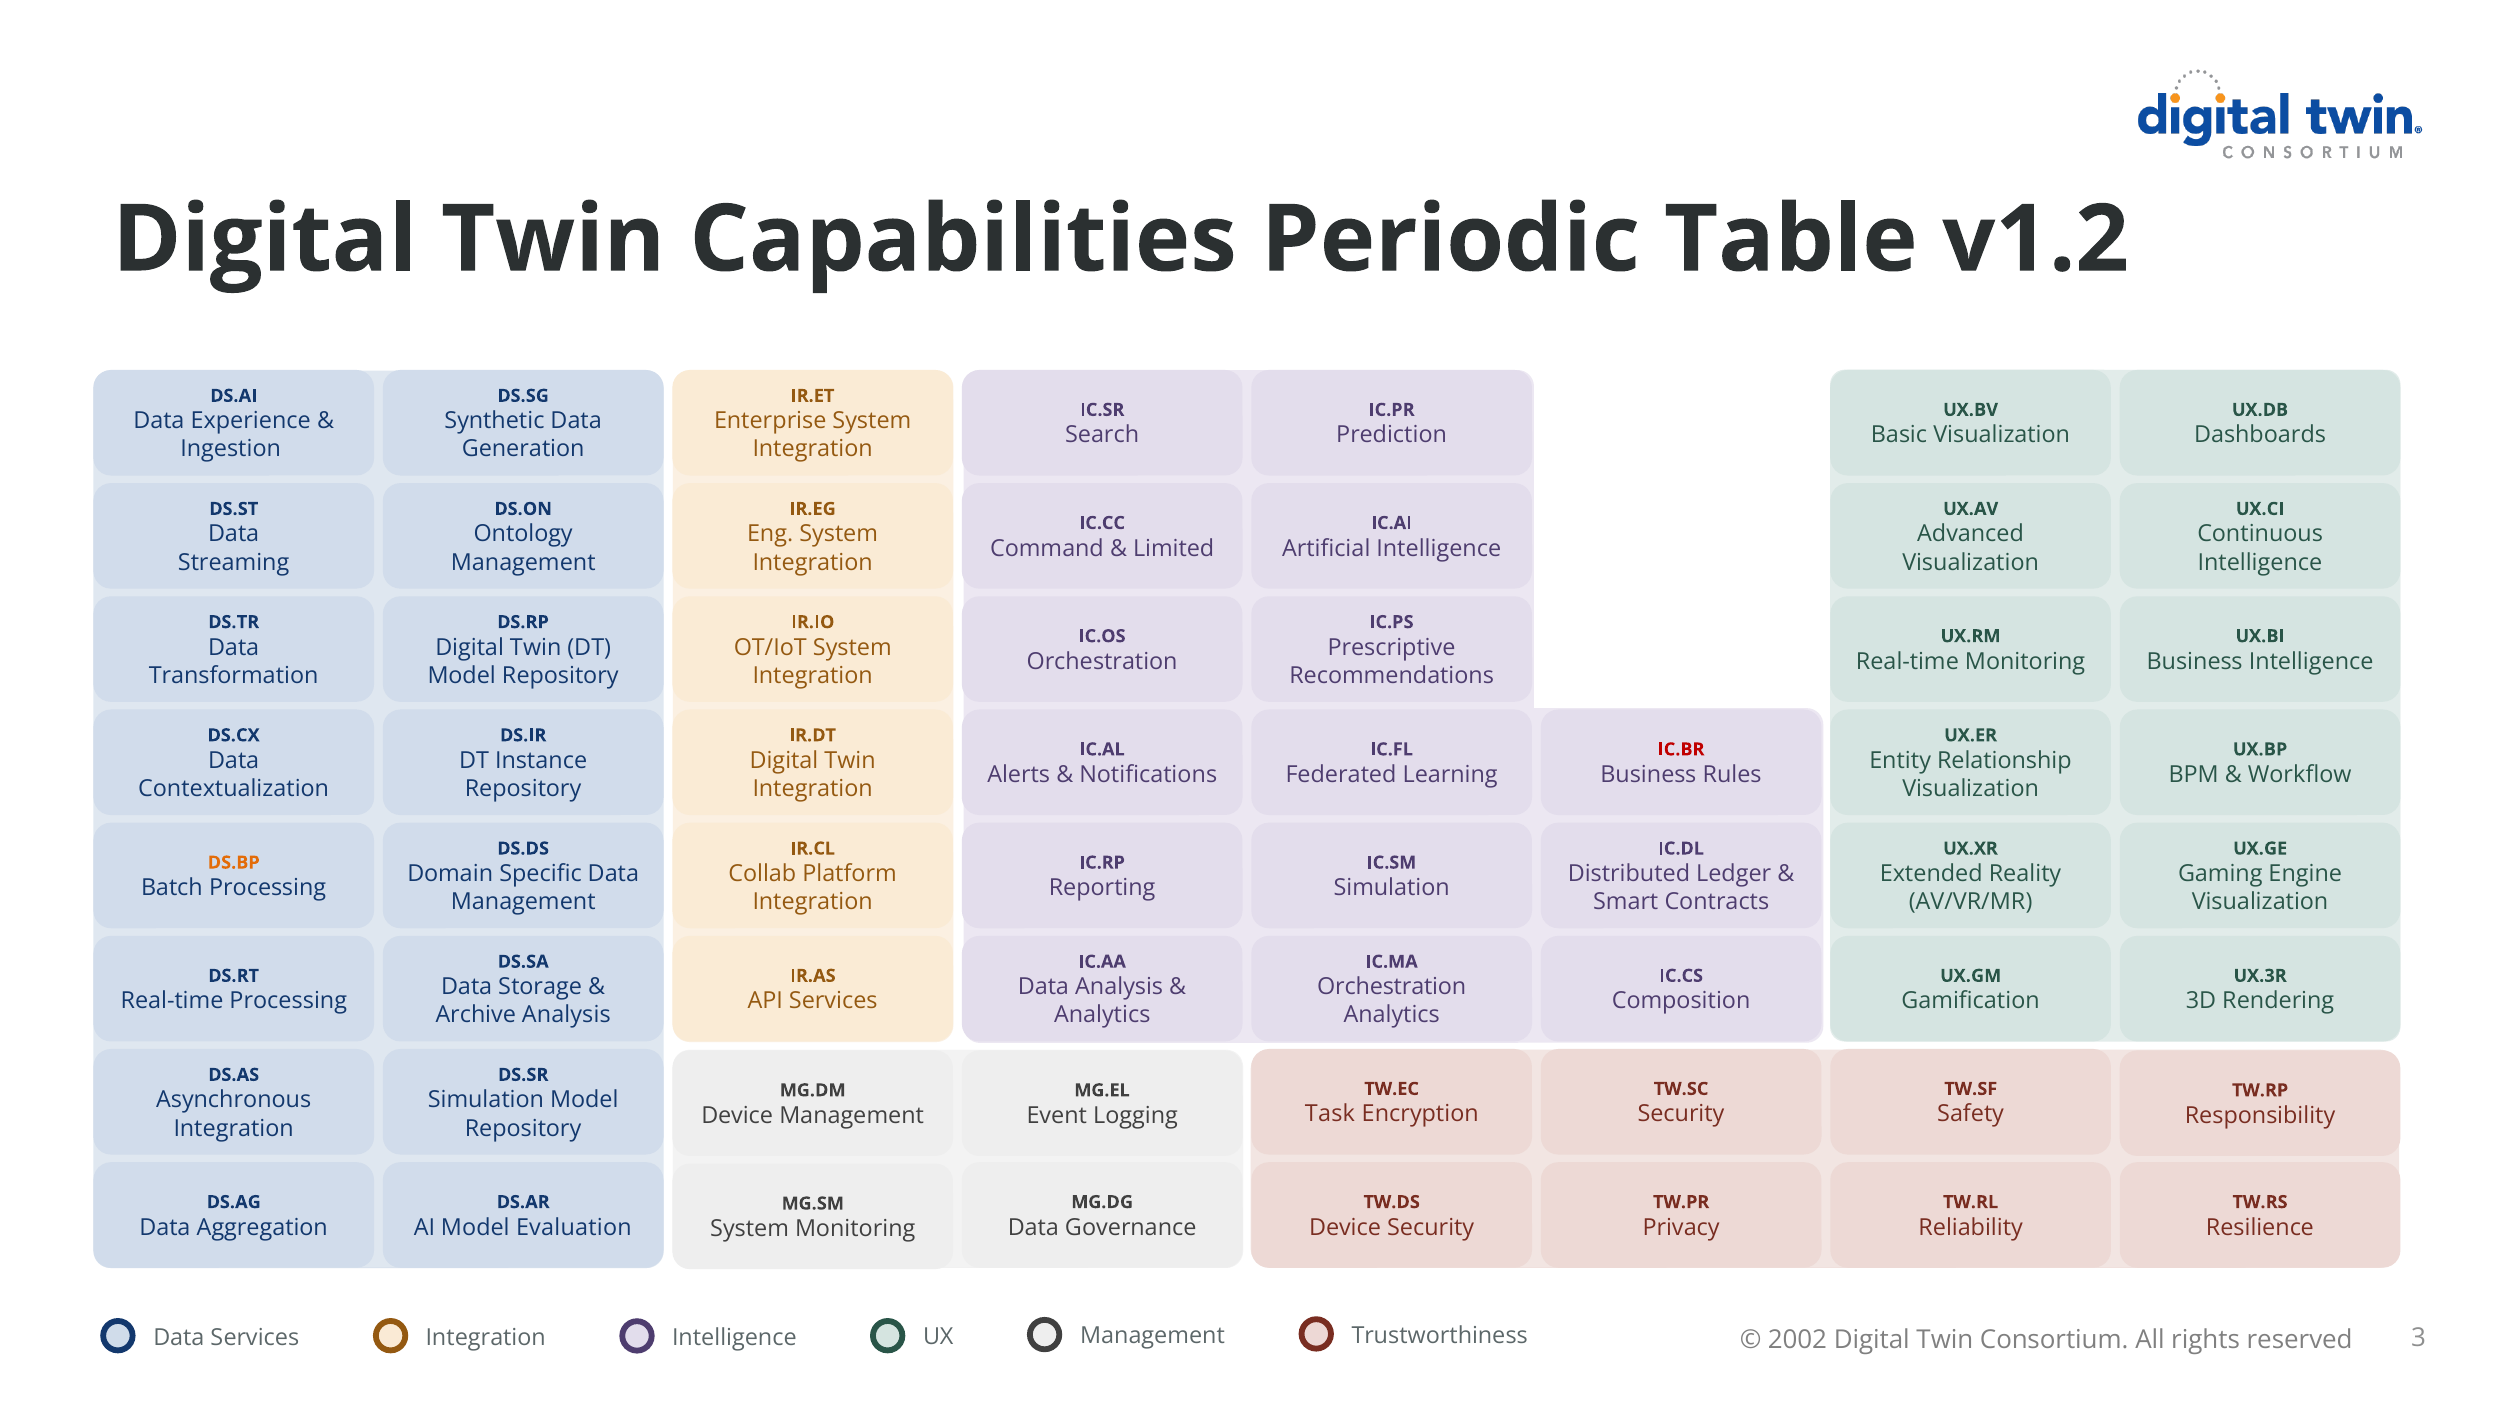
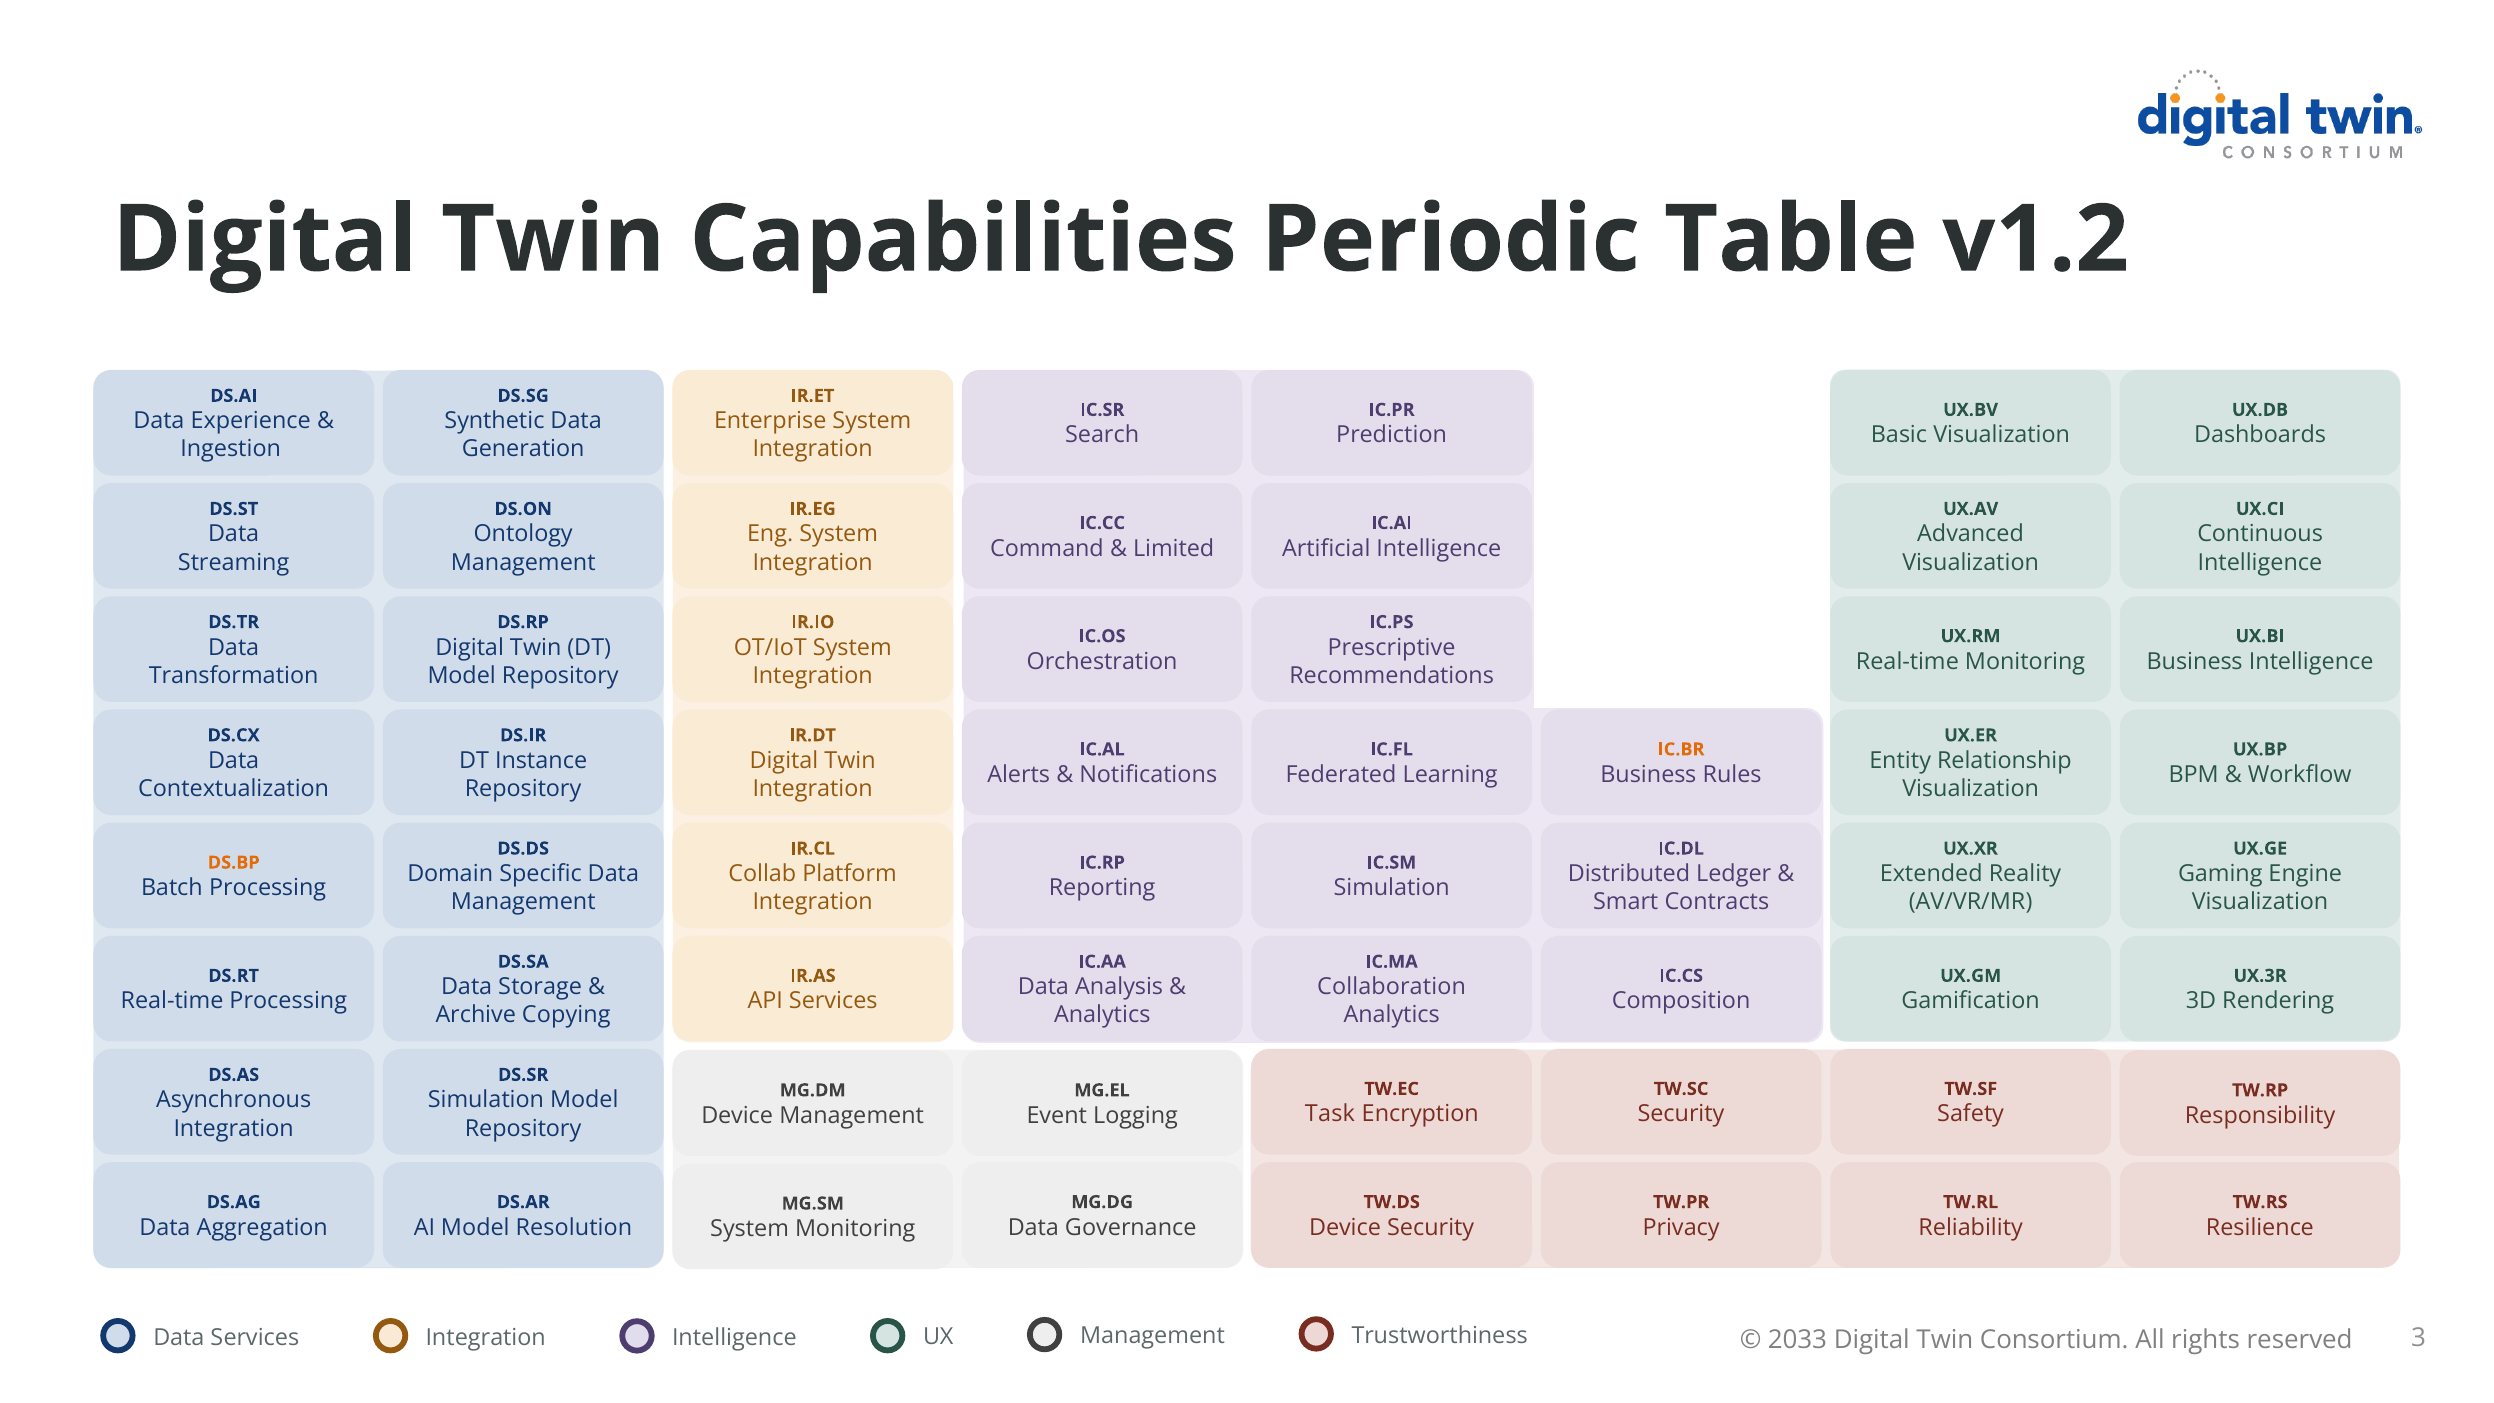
IC.BR colour: red -> orange
Orchestration at (1392, 987): Orchestration -> Collaboration
Archive Analysis: Analysis -> Copying
Evaluation: Evaluation -> Resolution
2002: 2002 -> 2033
